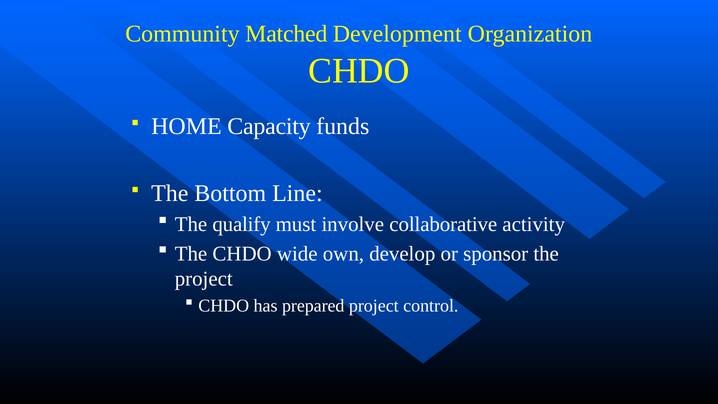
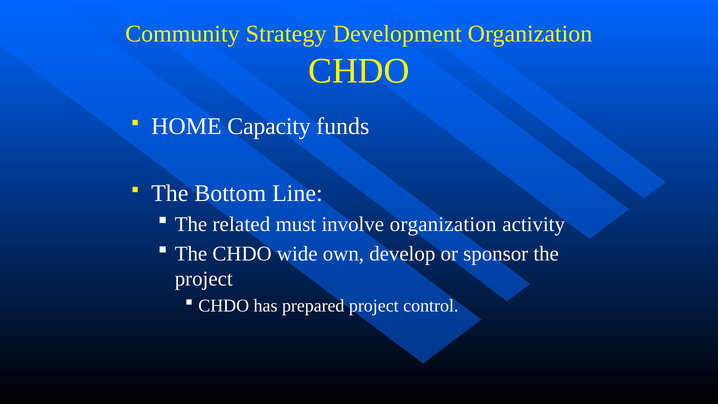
Matched: Matched -> Strategy
qualify: qualify -> related
involve collaborative: collaborative -> organization
